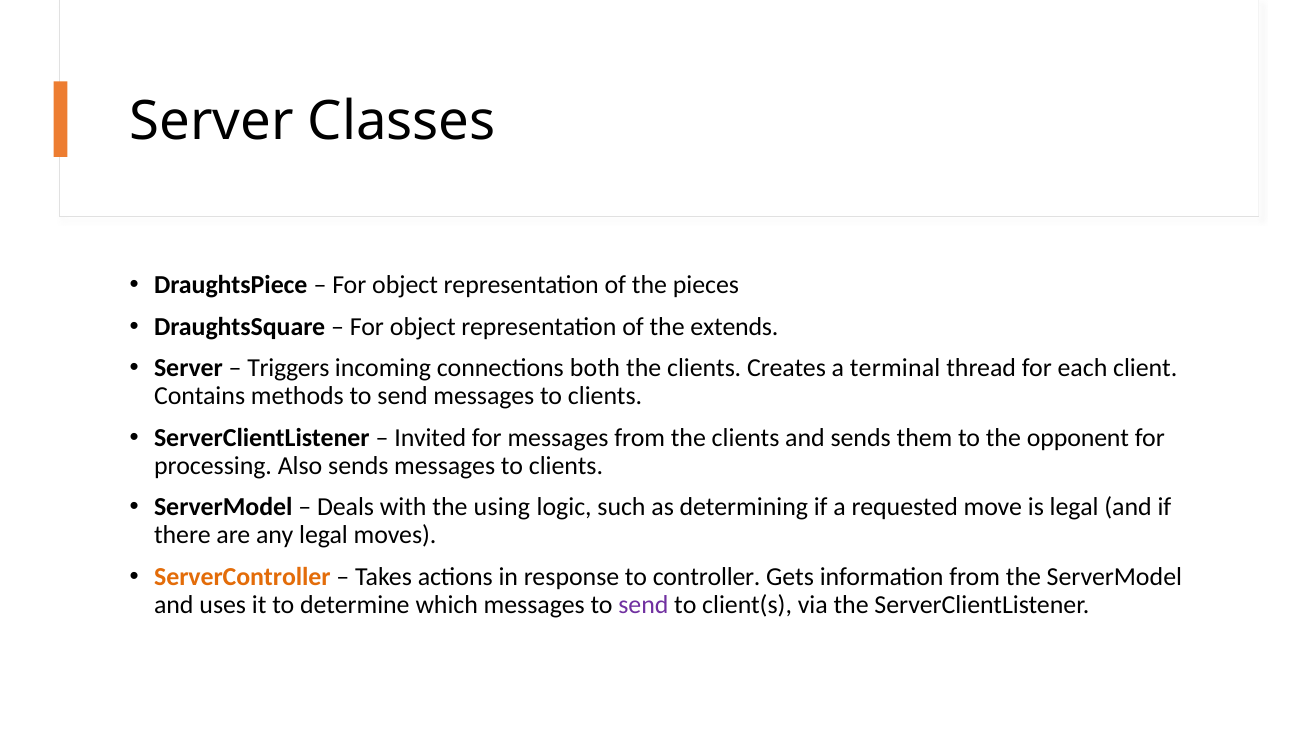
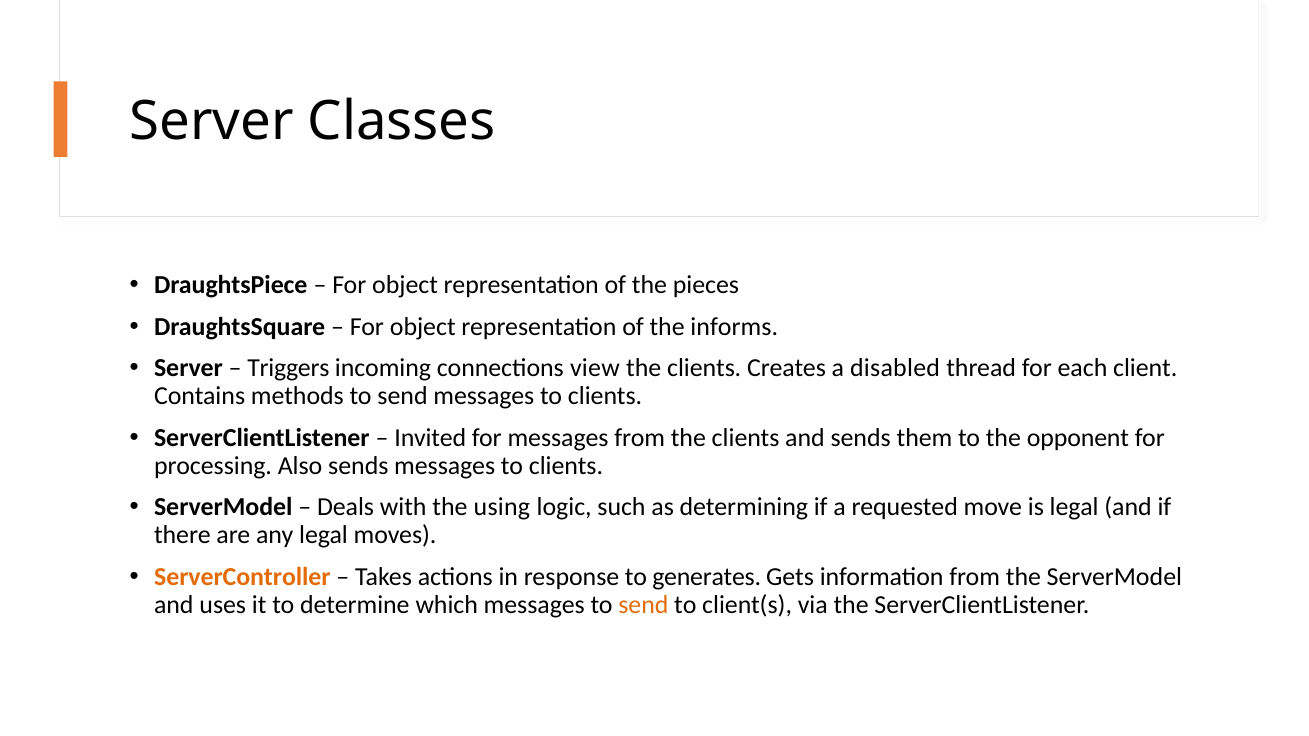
extends: extends -> informs
both: both -> view
terminal: terminal -> disabled
controller: controller -> generates
send at (643, 605) colour: purple -> orange
